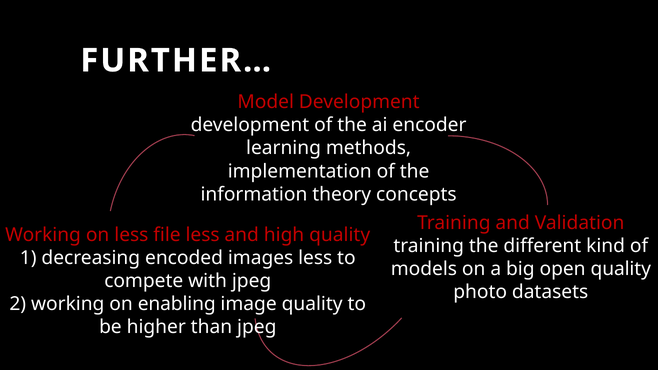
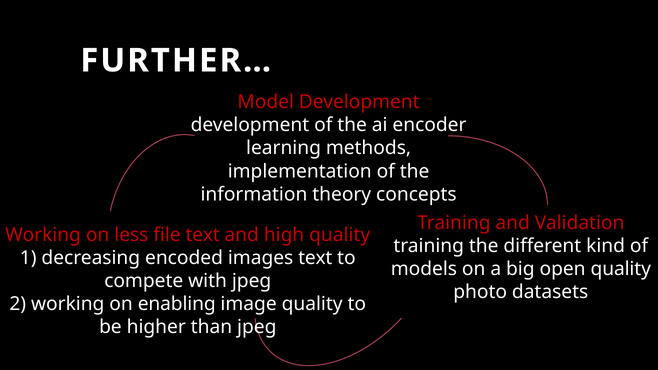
file less: less -> text
images less: less -> text
